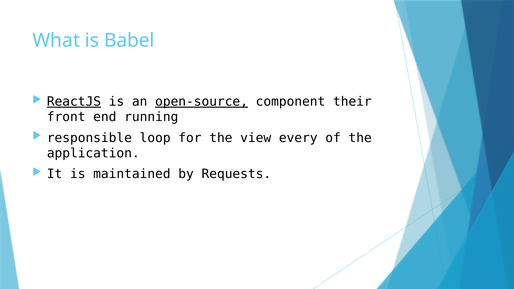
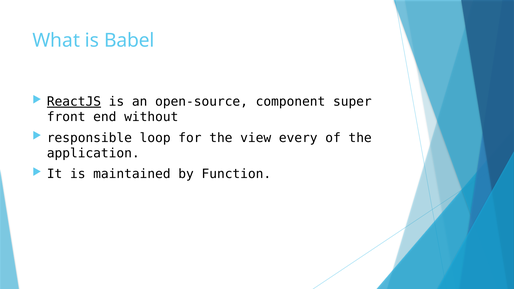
open-source underline: present -> none
their: their -> super
running: running -> without
Requests: Requests -> Function
